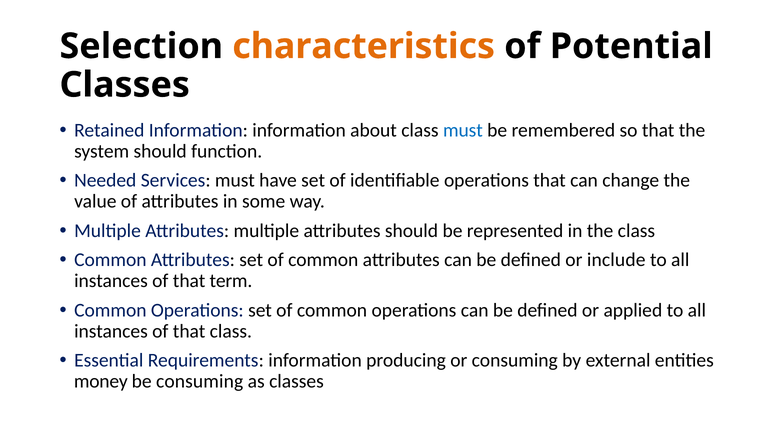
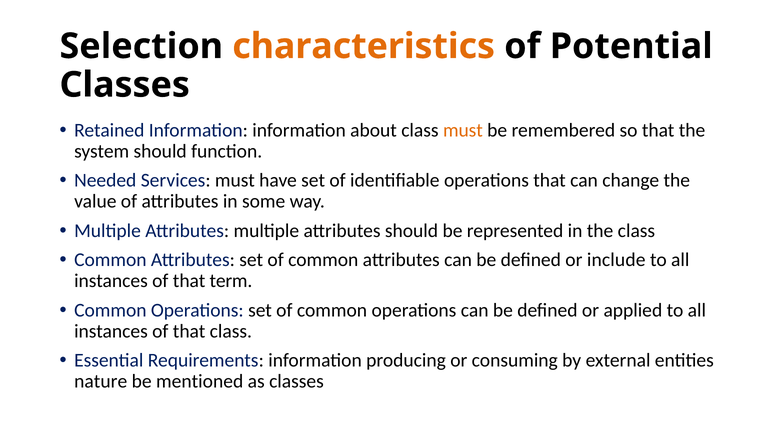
must at (463, 130) colour: blue -> orange
money: money -> nature
be consuming: consuming -> mentioned
